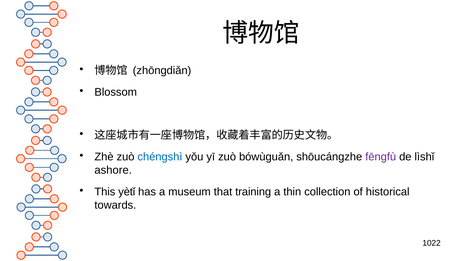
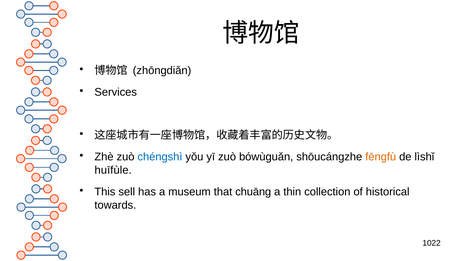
Blossom: Blossom -> Services
fēngfù colour: purple -> orange
ashore: ashore -> huīfùle
yètǐ: yètǐ -> sell
training: training -> chuāng
